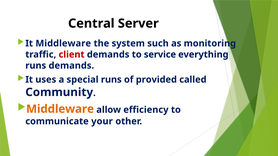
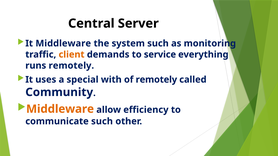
client colour: red -> orange
runs demands: demands -> remotely
special runs: runs -> with
of provided: provided -> remotely
communicate your: your -> such
